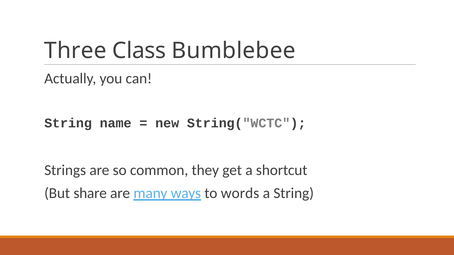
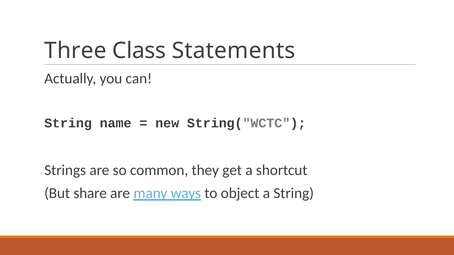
Bumblebee: Bumblebee -> Statements
words: words -> object
